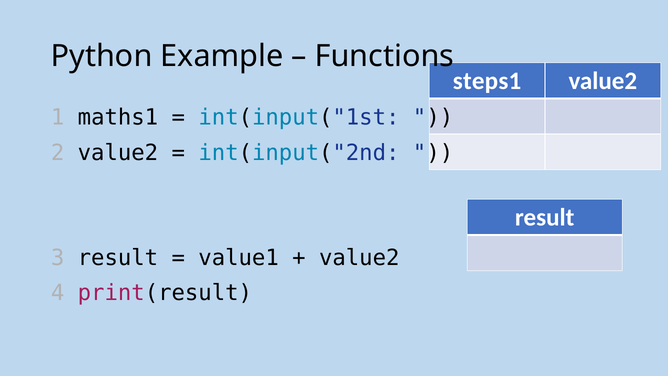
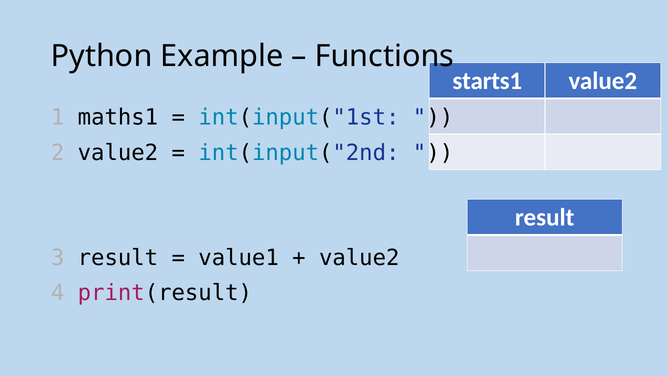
steps1: steps1 -> starts1
